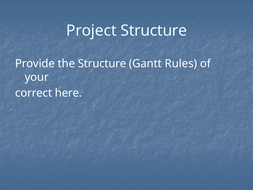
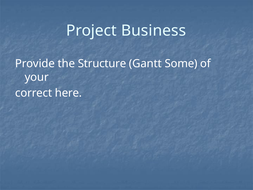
Project Structure: Structure -> Business
Rules: Rules -> Some
